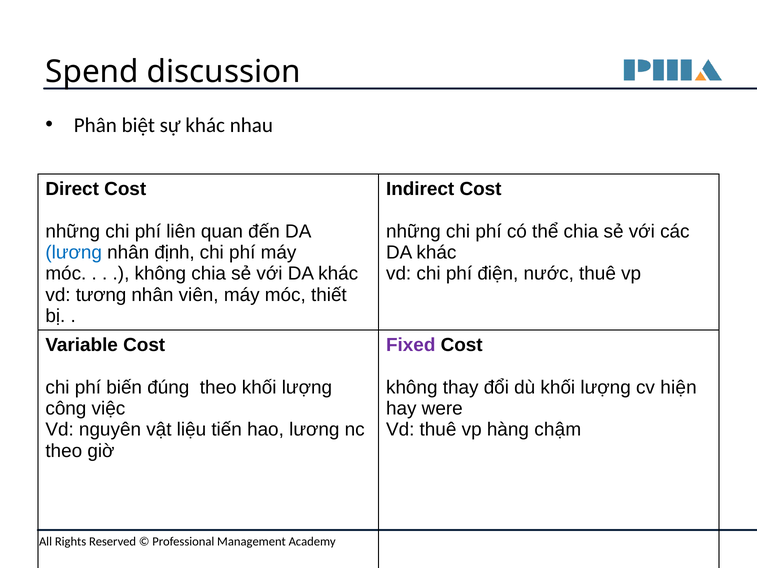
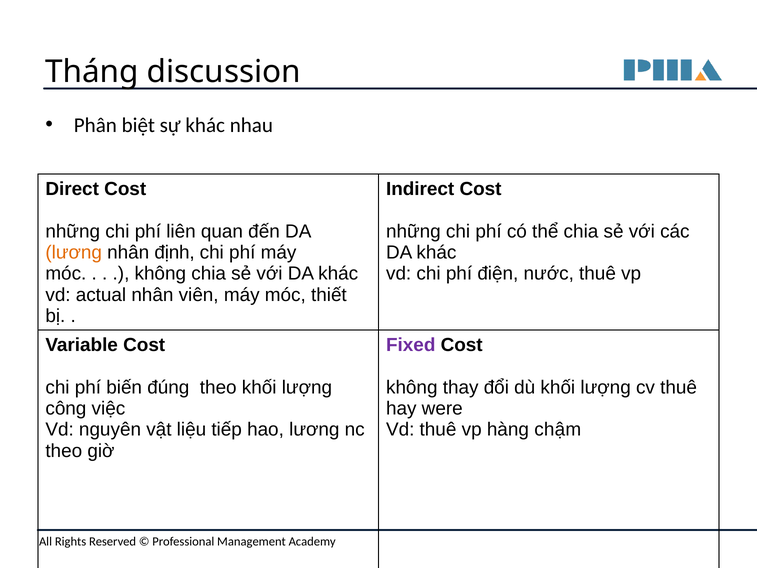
Spend: Spend -> Tháng
lương at (74, 252) colour: blue -> orange
tương: tương -> actual
cv hiện: hiện -> thuê
tiến: tiến -> tiếp
